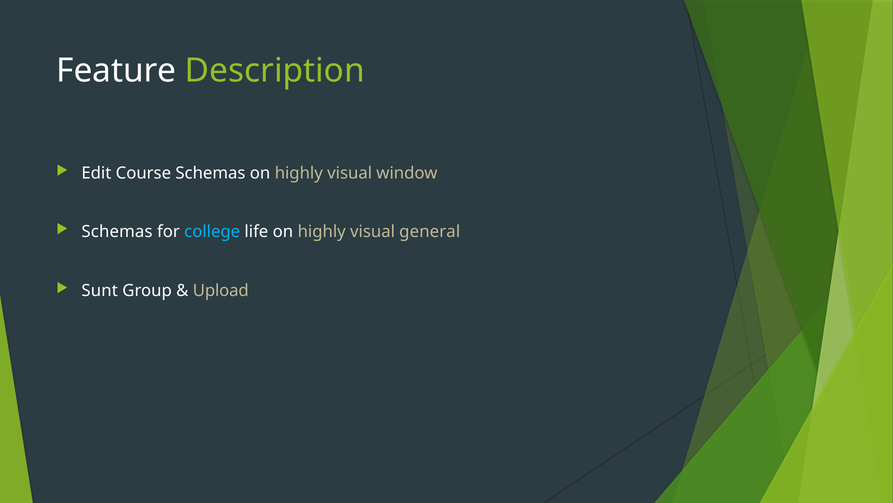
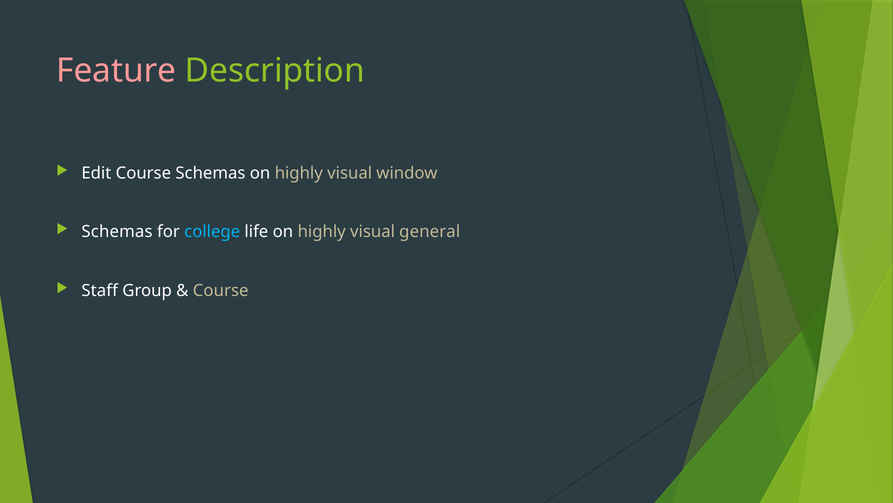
Feature colour: white -> pink
Sunt: Sunt -> Staff
Upload at (221, 290): Upload -> Course
